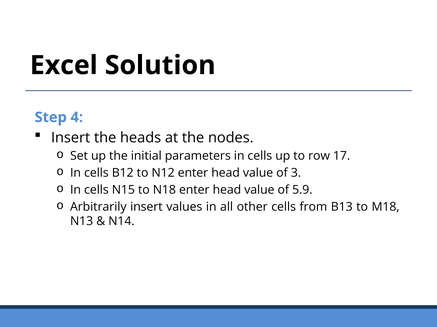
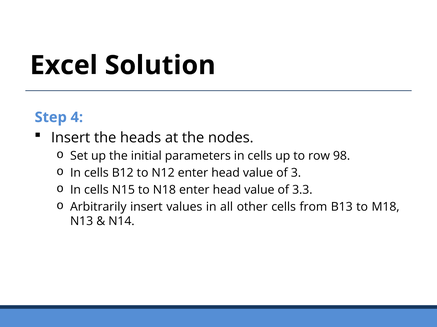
17: 17 -> 98
5.9: 5.9 -> 3.3
